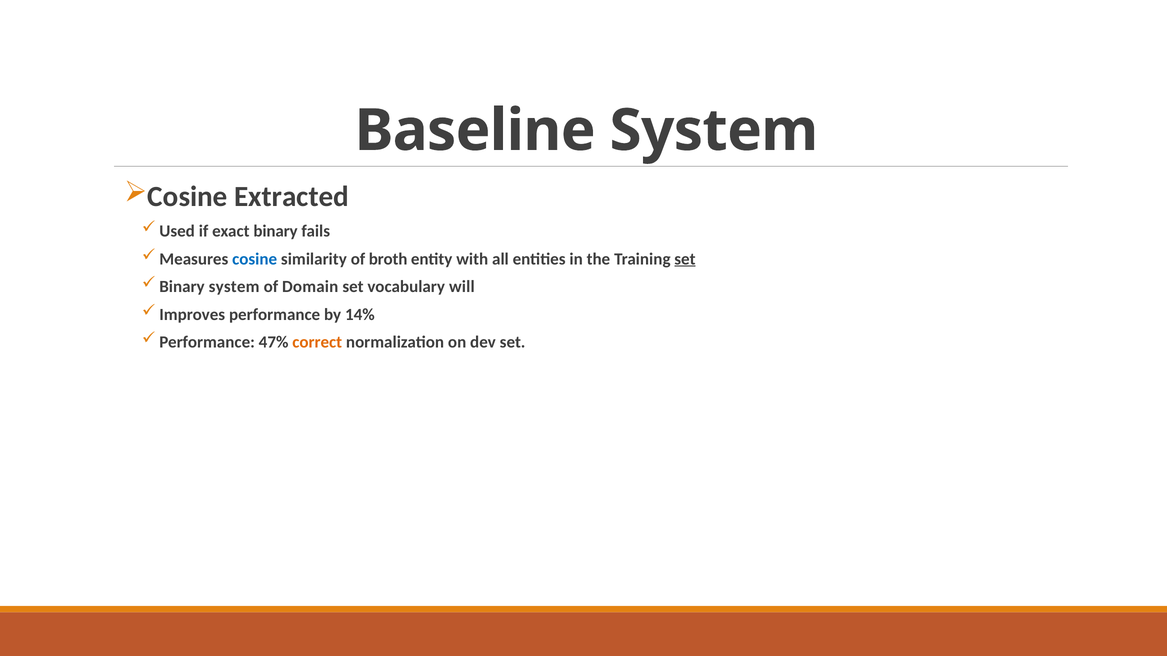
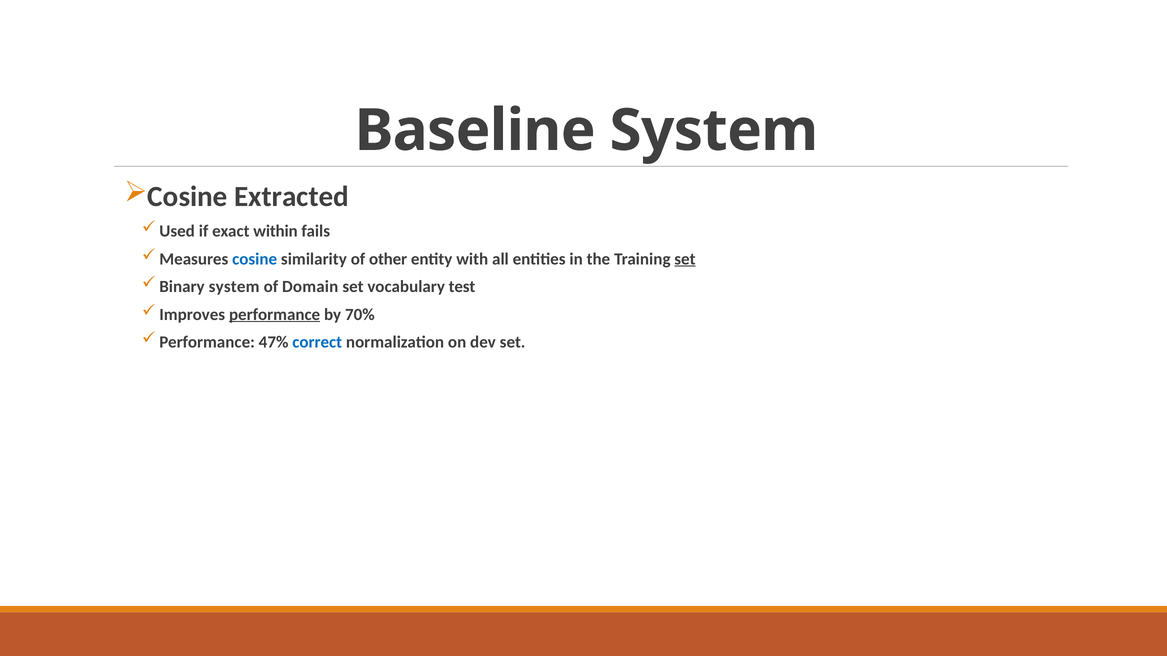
binary: binary -> within
broth: broth -> other
will: will -> test
performance underline: none -> present
14%: 14% -> 70%
correct colour: orange -> blue
